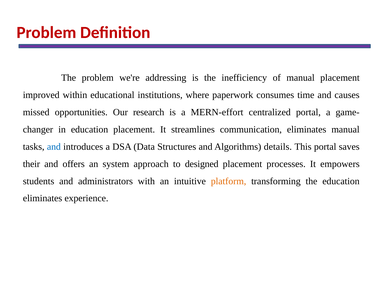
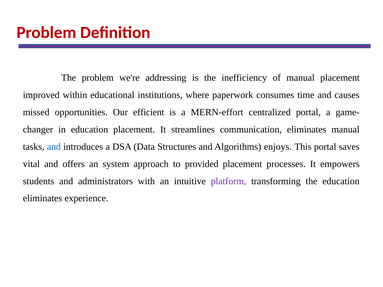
research: research -> efficient
details: details -> enjoys
their: their -> vital
designed: designed -> provided
platform colour: orange -> purple
